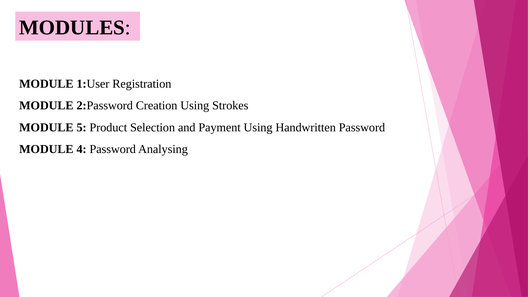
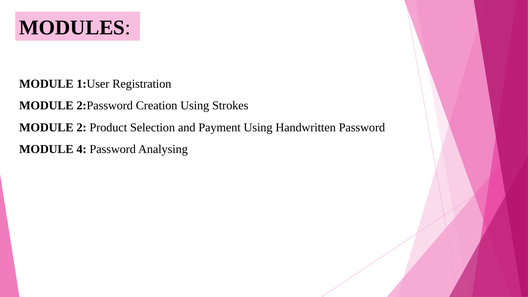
5: 5 -> 2
